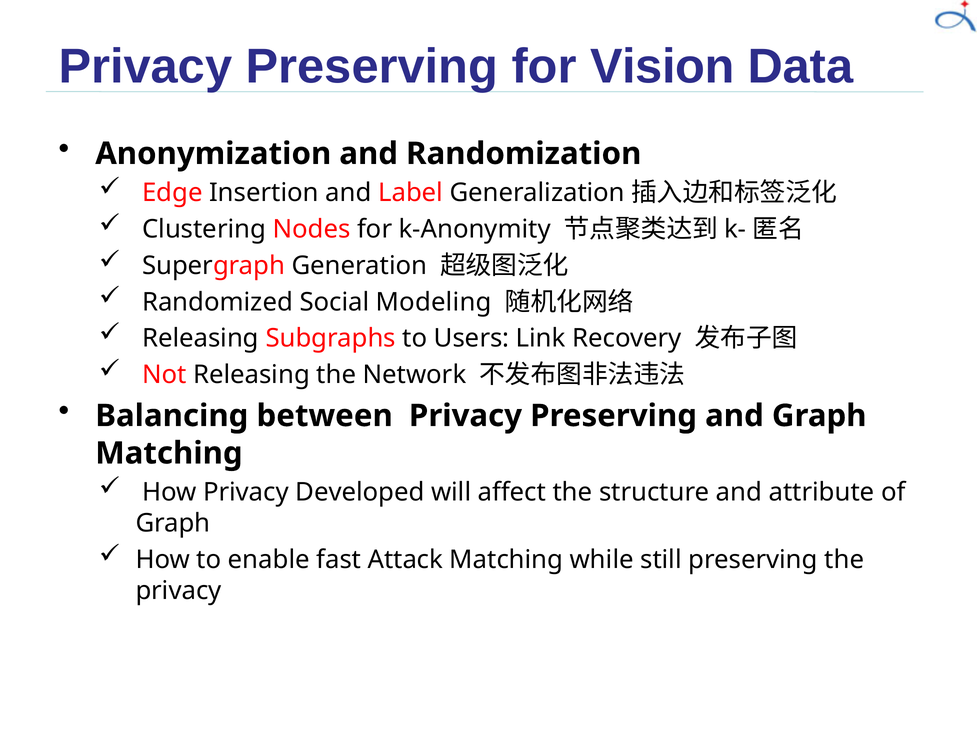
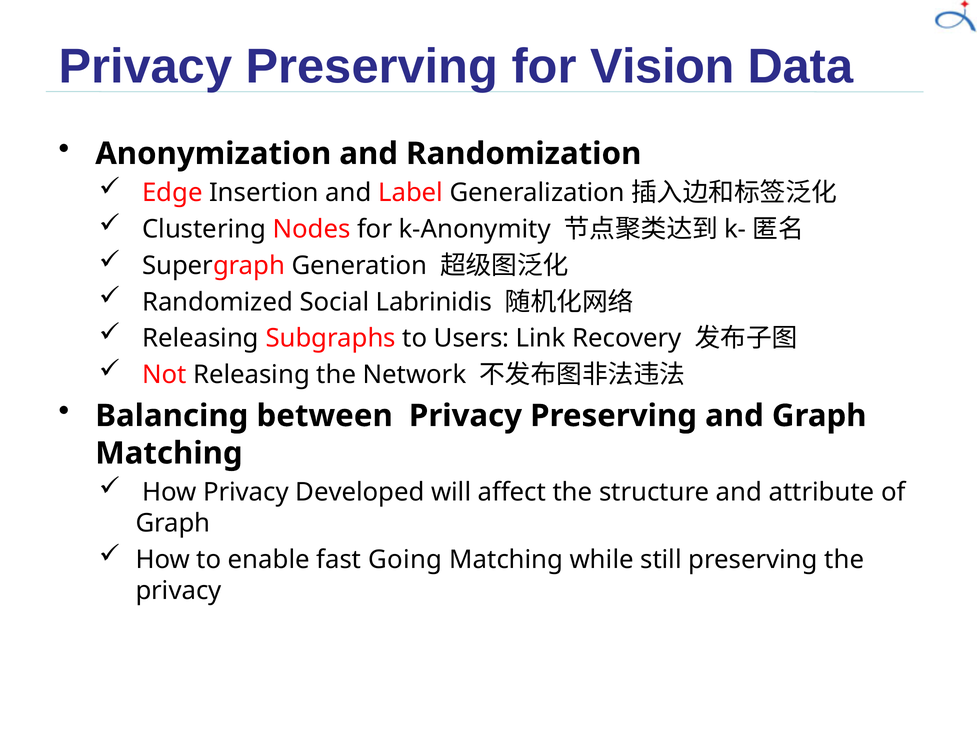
Modeling: Modeling -> Labrinidis
Attack: Attack -> Going
